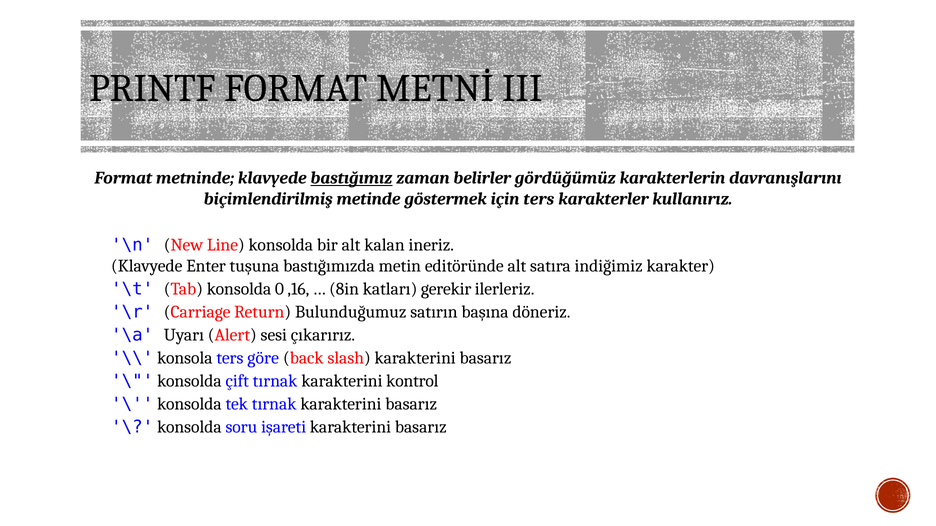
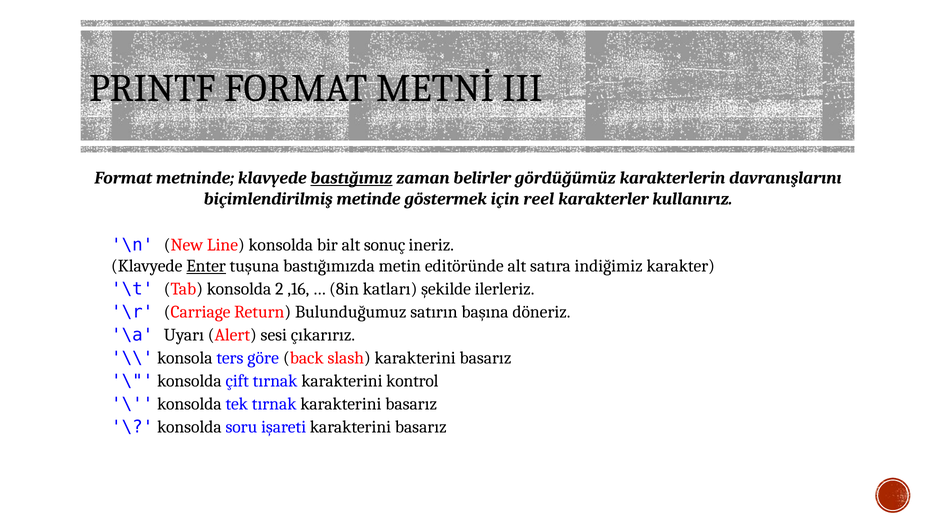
için ters: ters -> reel
kalan: kalan -> sonuç
Enter underline: none -> present
0: 0 -> 2
gerekir: gerekir -> şekilde
